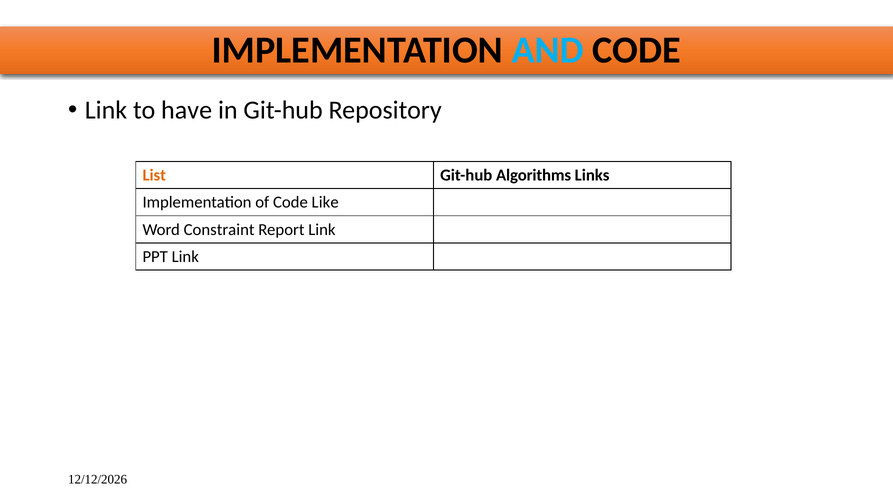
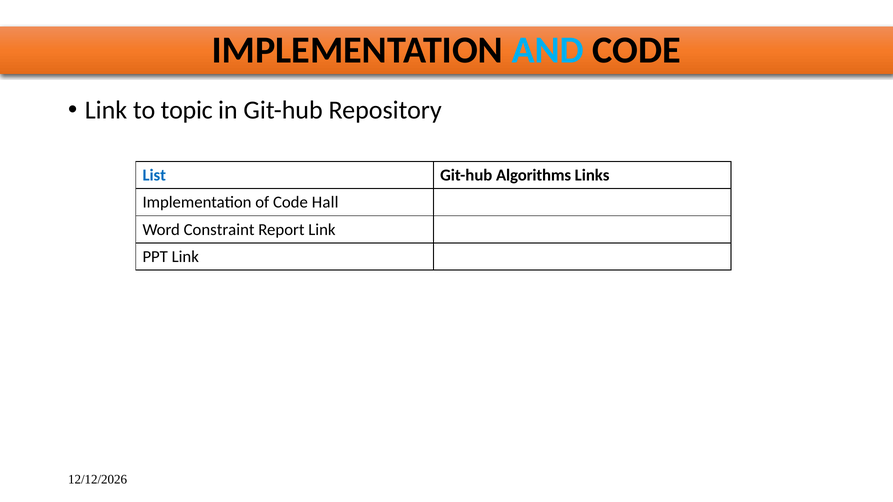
have: have -> topic
List colour: orange -> blue
Like: Like -> Hall
